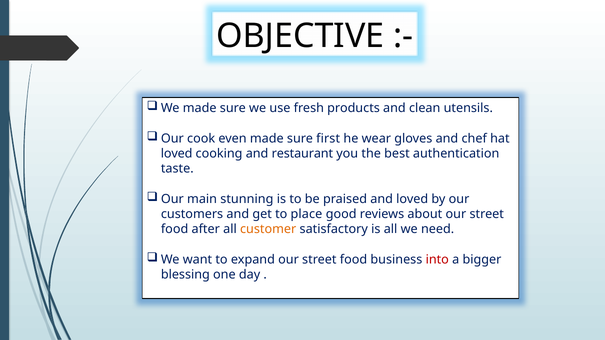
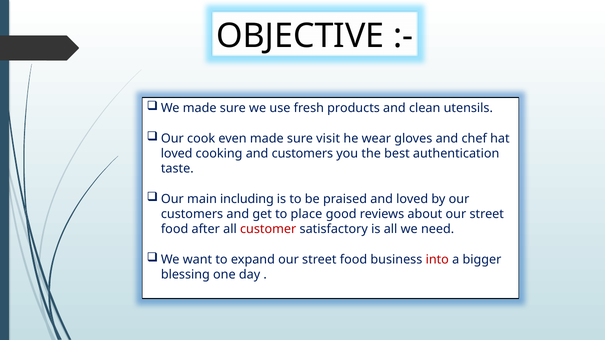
first: first -> visit
and restaurant: restaurant -> customers
stunning: stunning -> including
customer colour: orange -> red
